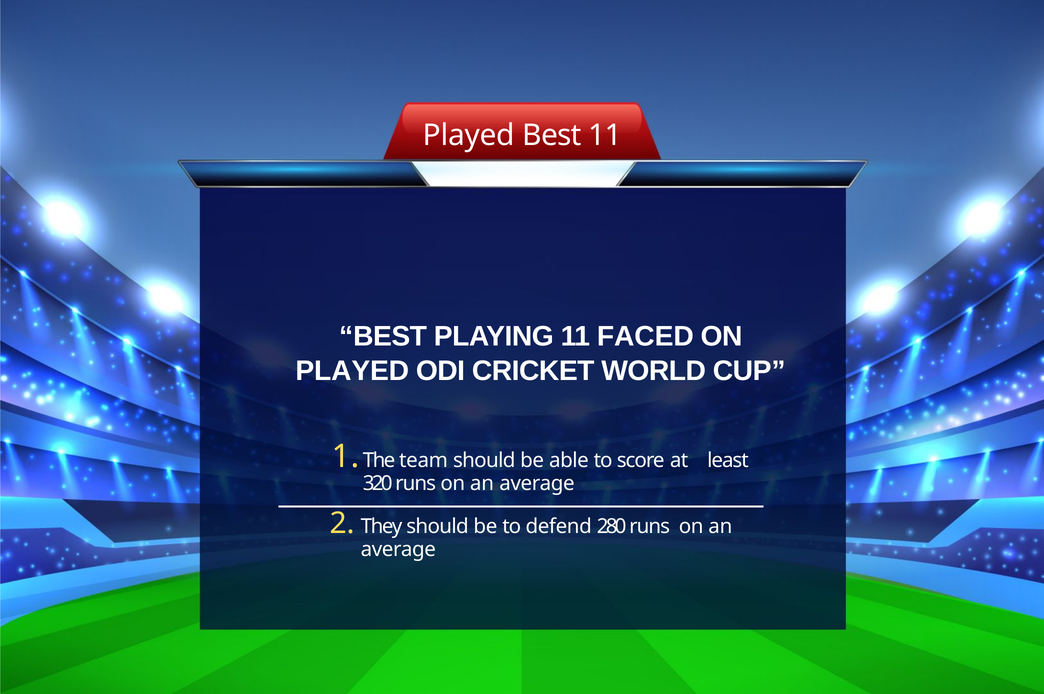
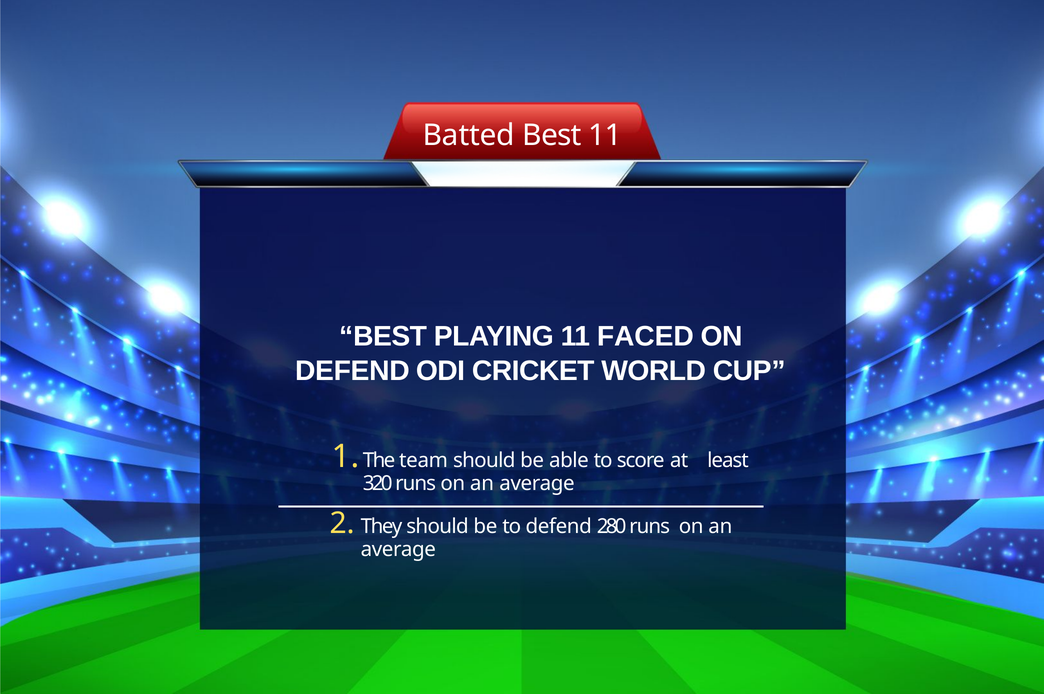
Played at (469, 135): Played -> Batted
PLAYED at (352, 371): PLAYED -> DEFEND
